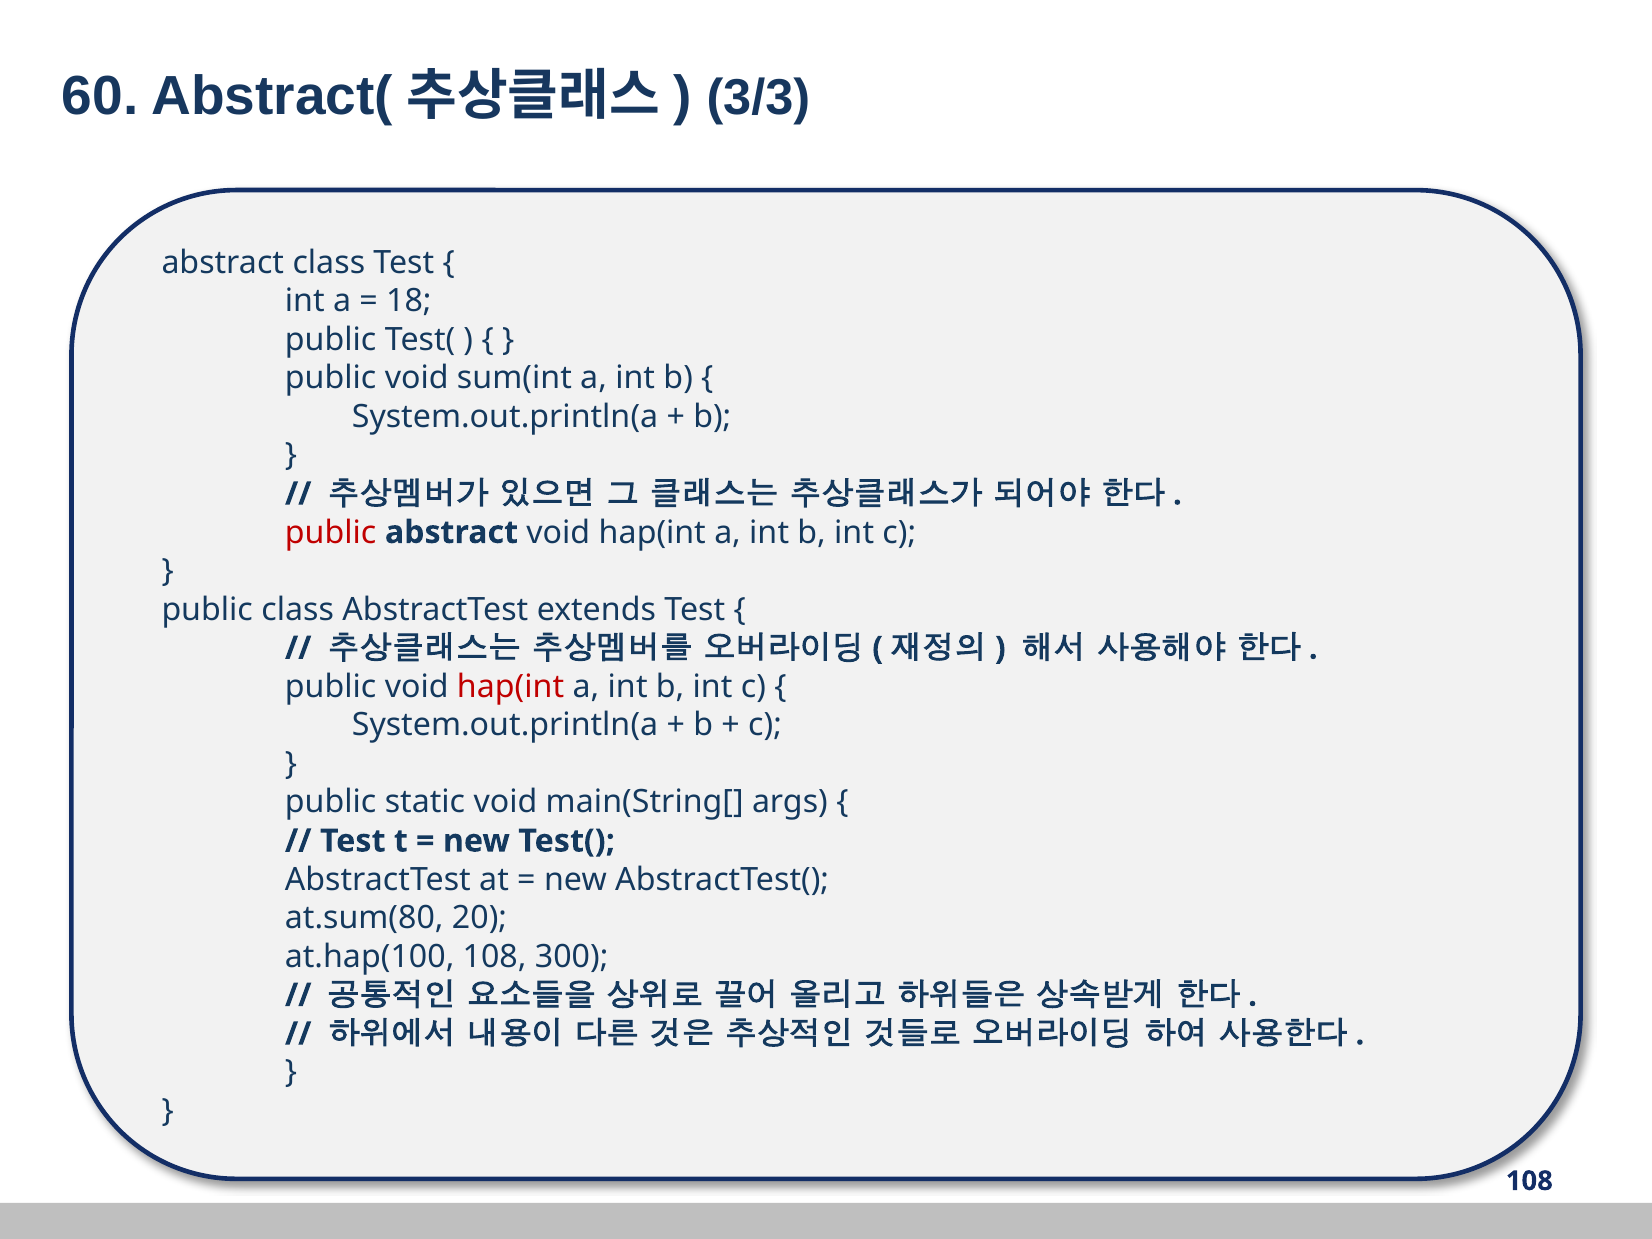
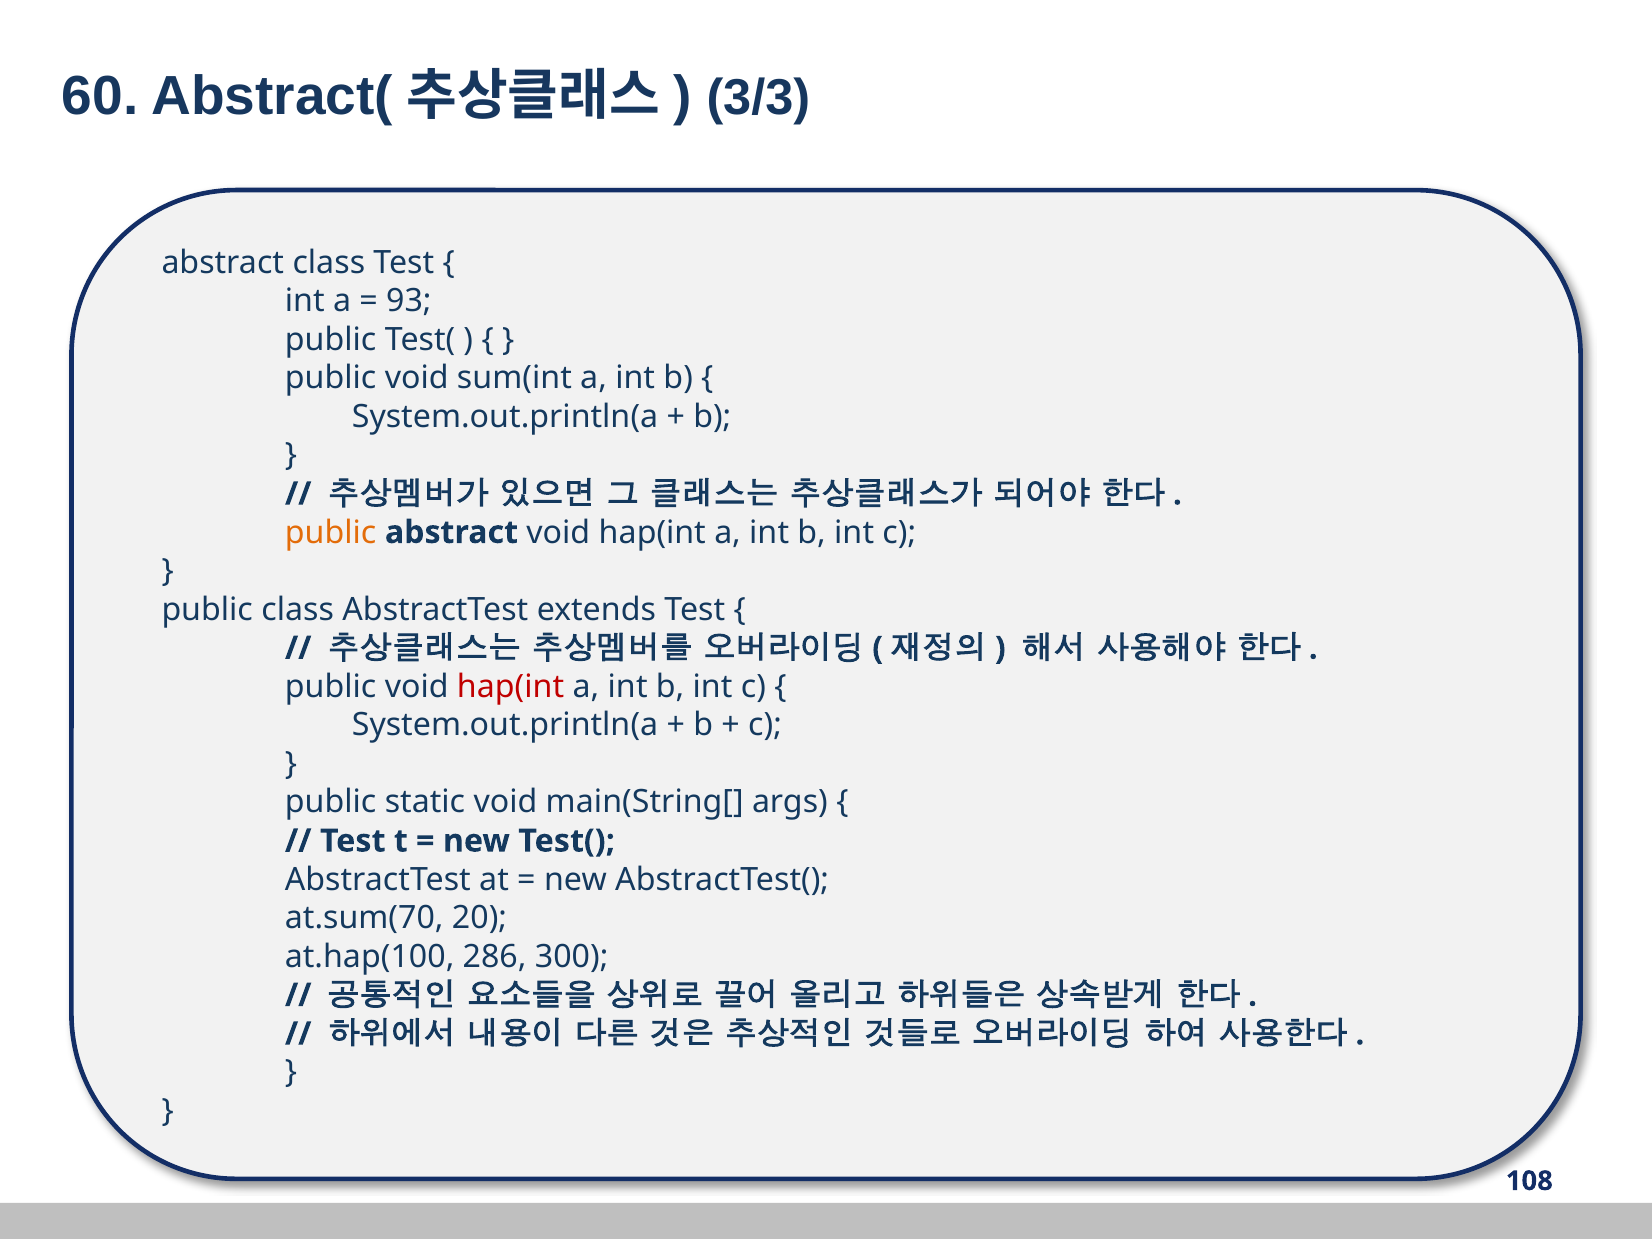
18: 18 -> 93
public at (331, 532) colour: red -> orange
at.sum(80: at.sum(80 -> at.sum(70
at.hap(100 108: 108 -> 286
